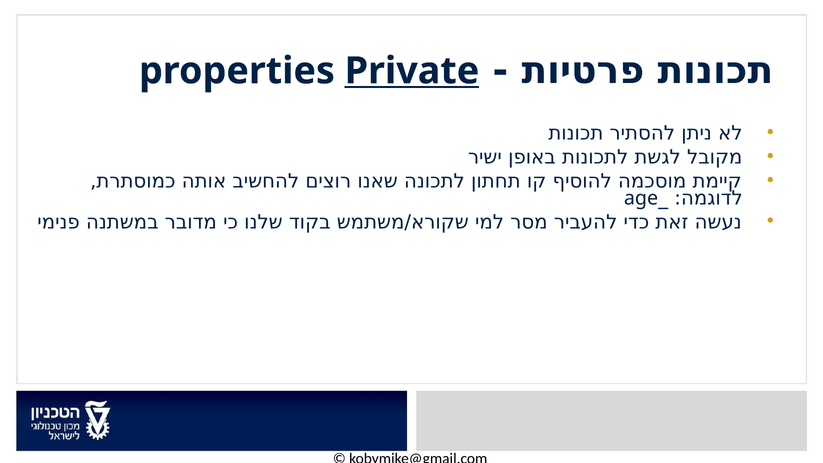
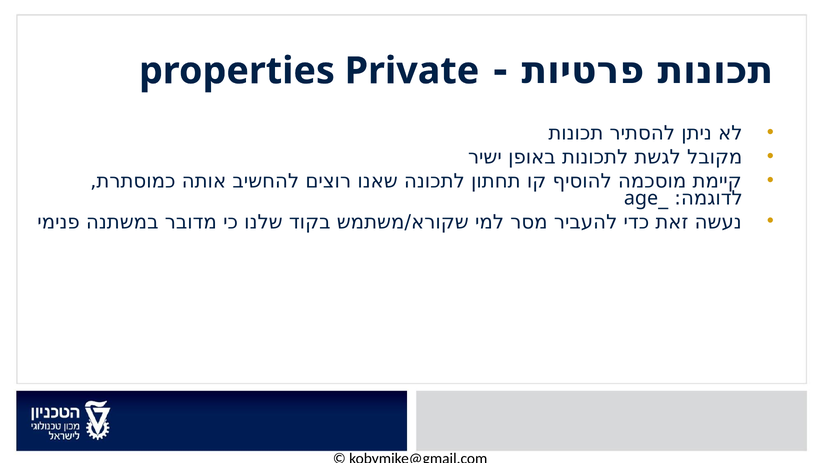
Private underline: present -> none
